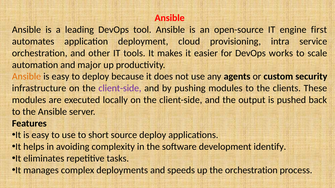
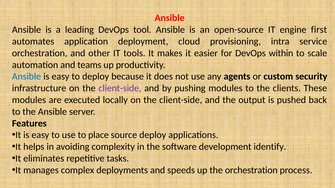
works: works -> within
major: major -> teams
Ansible at (26, 77) colour: orange -> blue
short: short -> place
